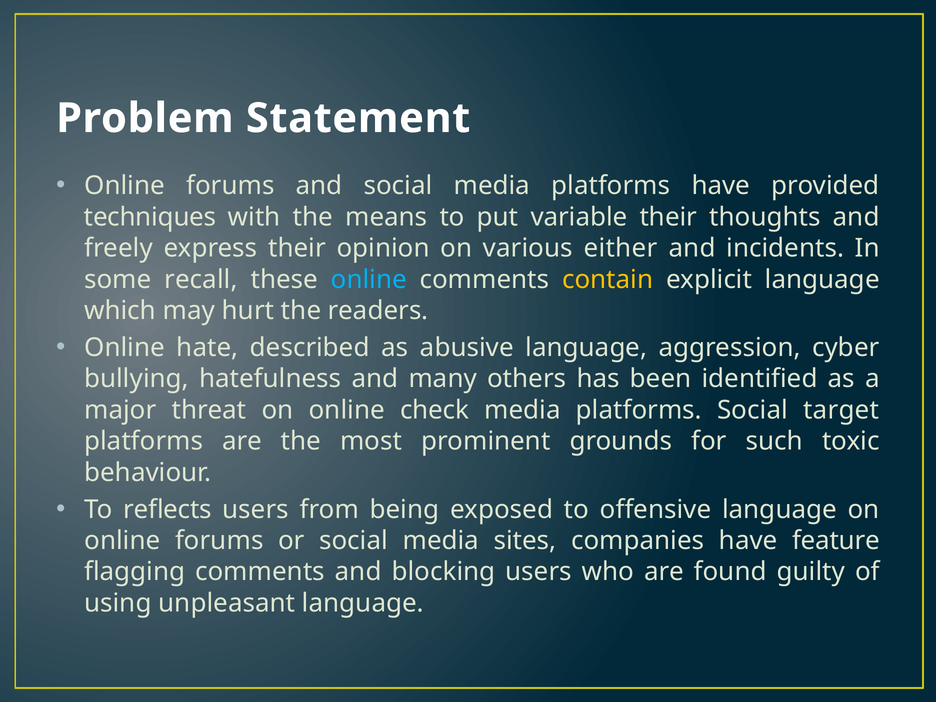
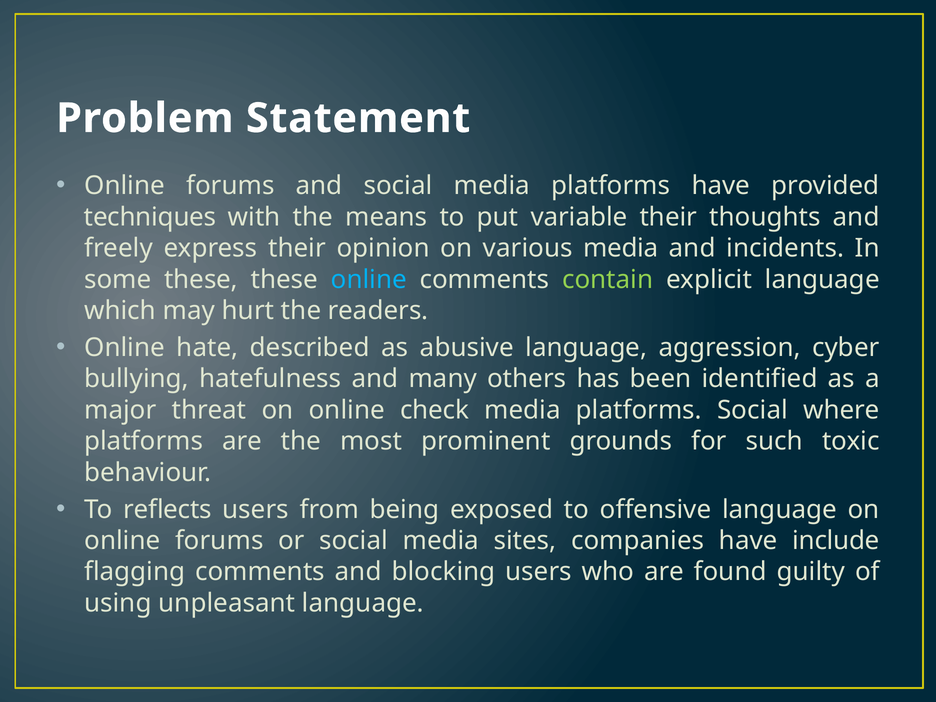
various either: either -> media
some recall: recall -> these
contain colour: yellow -> light green
target: target -> where
feature: feature -> include
